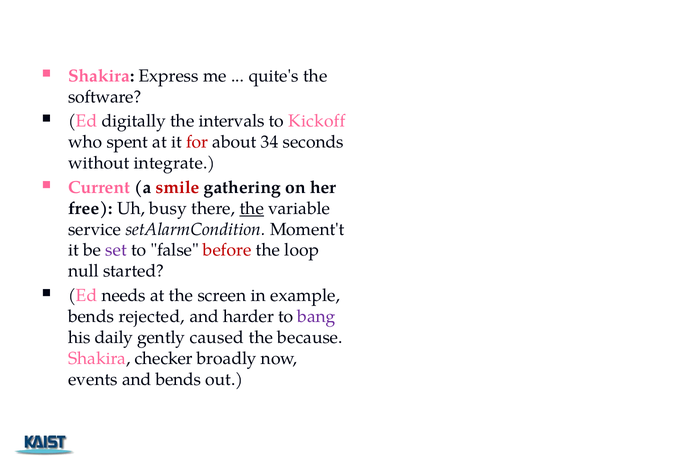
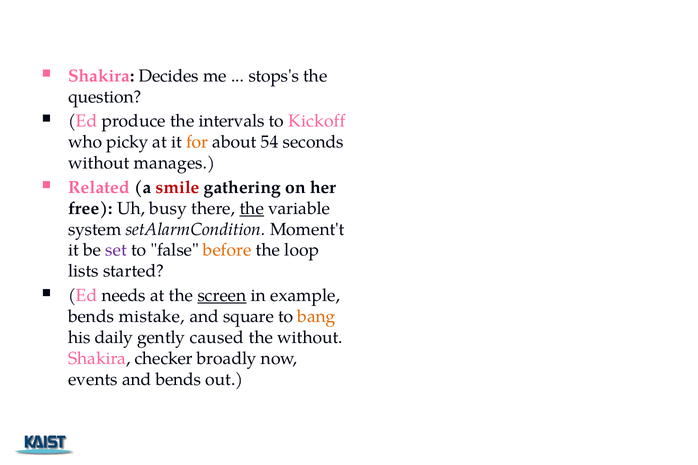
Express: Express -> Decides
quite's: quite's -> stops's
software: software -> question
digitally: digitally -> produce
spent: spent -> picky
for colour: red -> orange
34: 34 -> 54
integrate: integrate -> manages
Current: Current -> Related
service: service -> system
before colour: red -> orange
null: null -> lists
screen underline: none -> present
rejected: rejected -> mistake
harder: harder -> square
bang colour: purple -> orange
the because: because -> without
